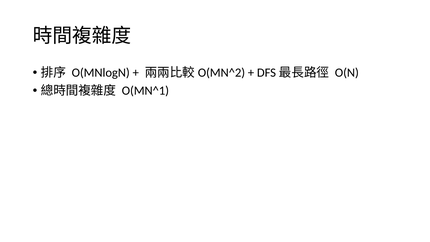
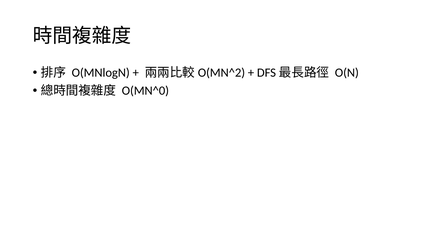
O(MN^1: O(MN^1 -> O(MN^0
